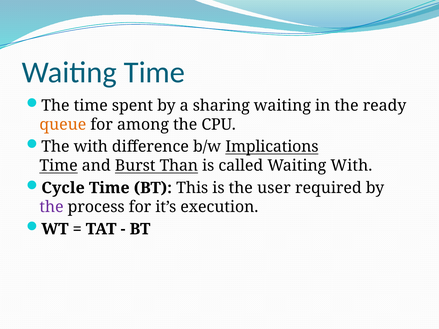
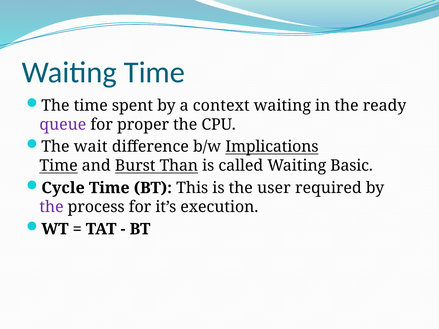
sharing: sharing -> context
queue colour: orange -> purple
among: among -> proper
The with: with -> wait
Waiting With: With -> Basic
